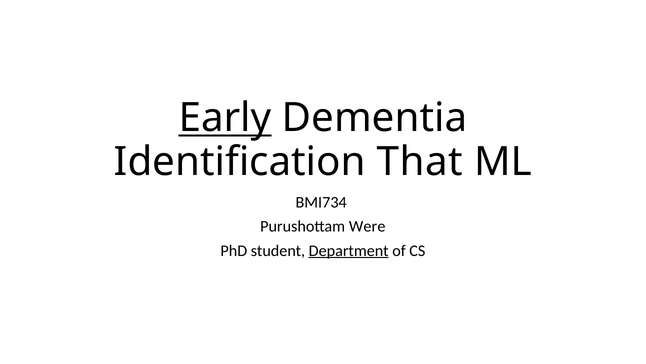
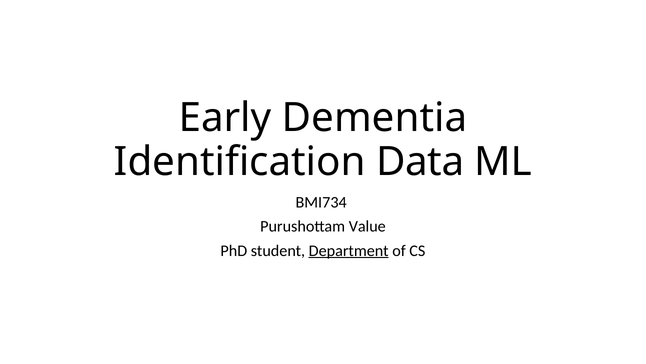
Early underline: present -> none
That: That -> Data
Were: Were -> Value
